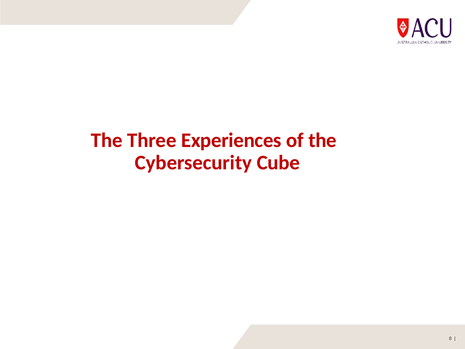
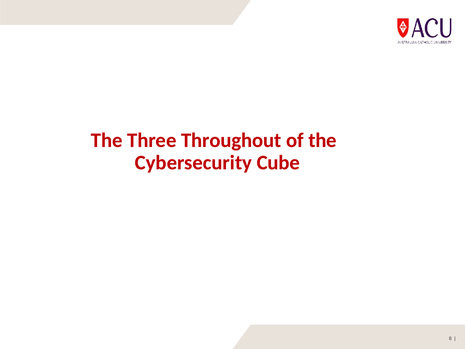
Experiences: Experiences -> Throughout
